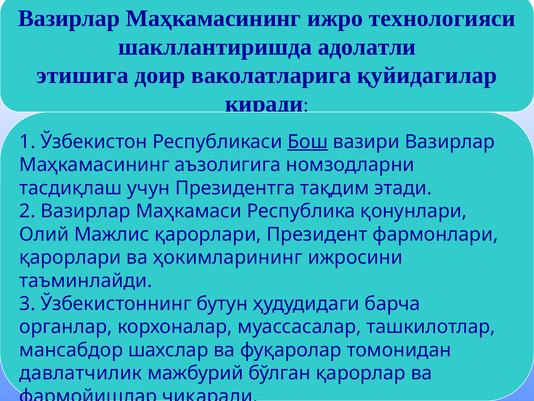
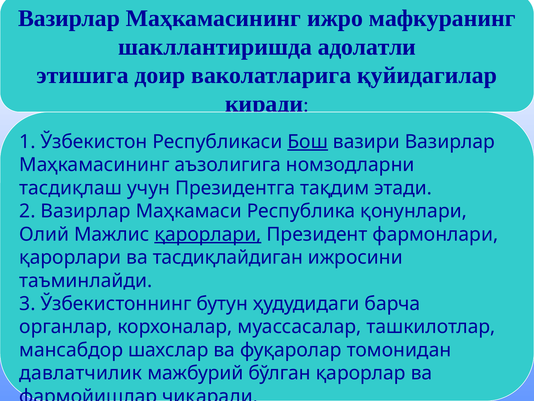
технологияси: технологияси -> мафкуранинг
қарорлари at (208, 234) underline: none -> present
ҳокимларининг: ҳокимларининг -> тасдиқлайдиган
